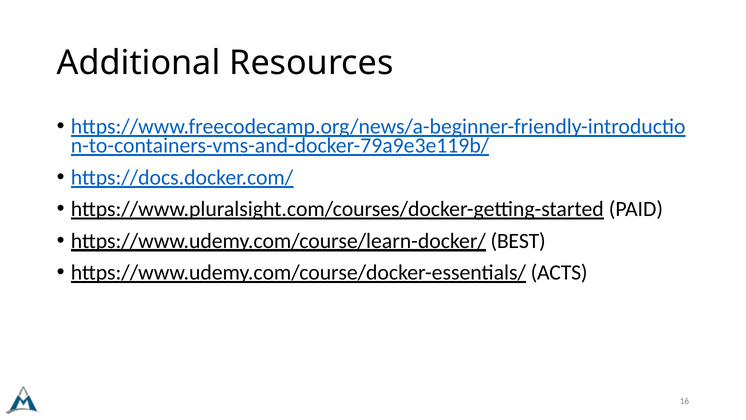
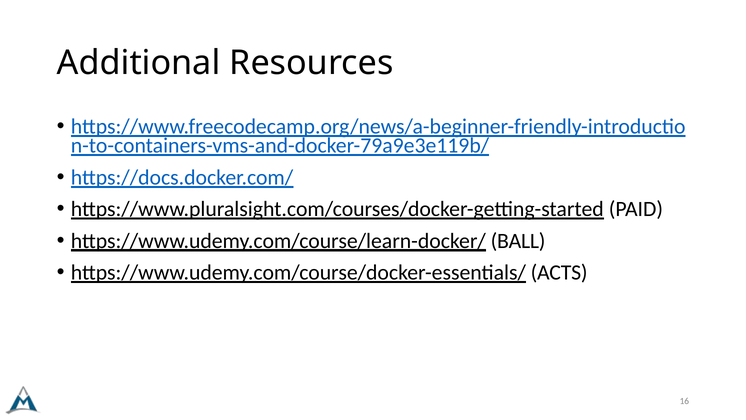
BEST: BEST -> BALL
